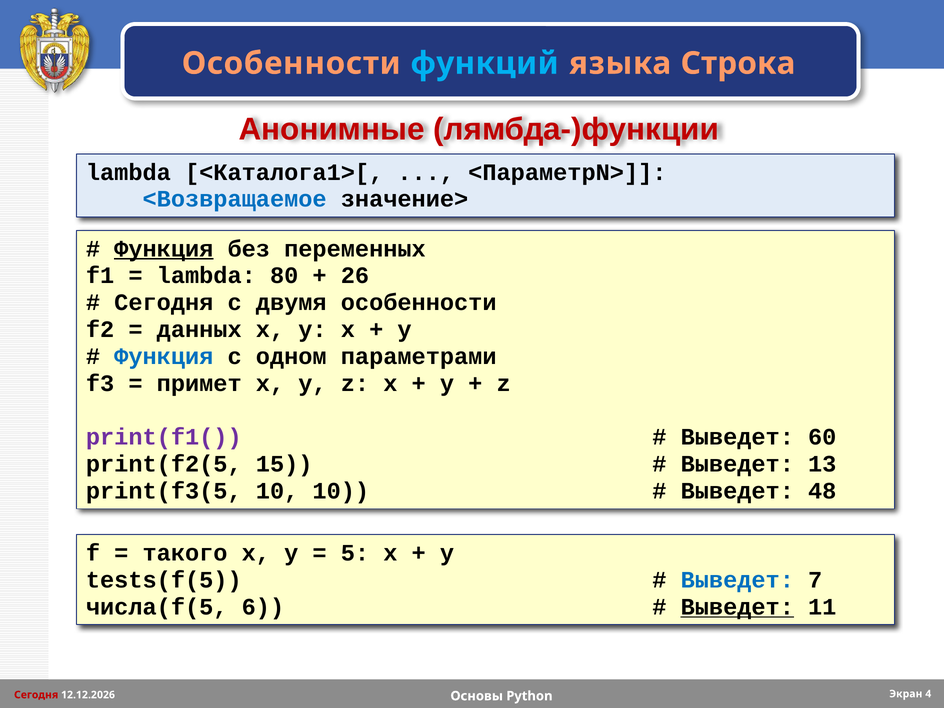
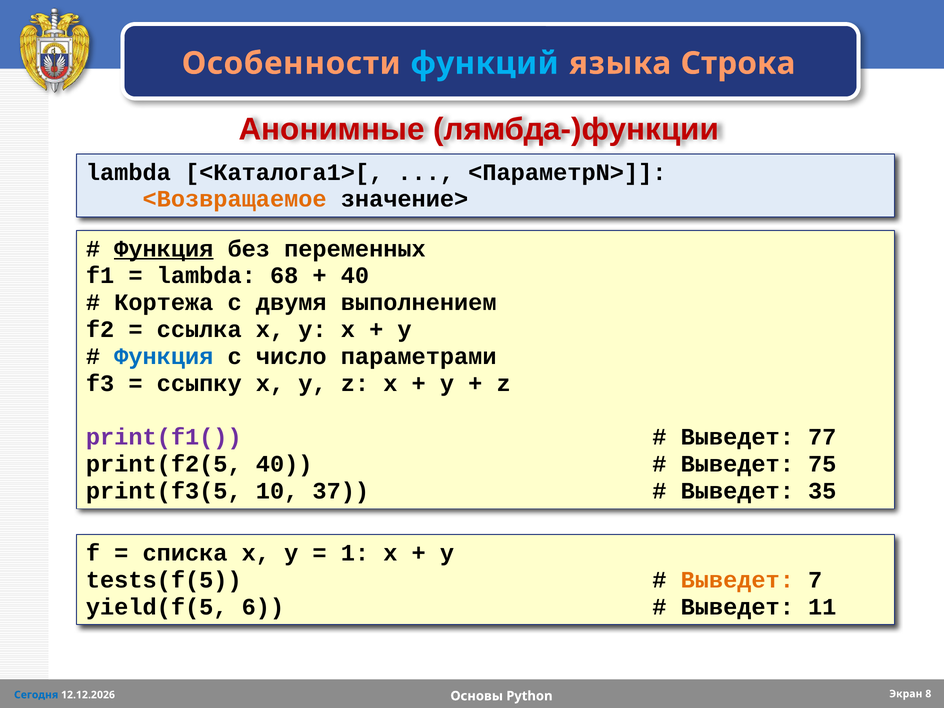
<Возвращаемое colour: blue -> orange
80: 80 -> 68
26 at (355, 276): 26 -> 40
Сегодня at (164, 303): Сегодня -> Кортежа
двумя особенности: особенности -> выполнением
данных: данных -> ссылка
одном: одном -> число
примет: примет -> ссыпку
60: 60 -> 77
print(f2(5 15: 15 -> 40
13: 13 -> 75
10 10: 10 -> 37
48: 48 -> 35
такого: такого -> списка
5: 5 -> 1
Выведет at (737, 580) colour: blue -> orange
числа(f(5: числа(f(5 -> yield(f(5
Выведет at (737, 607) underline: present -> none
Сегодня at (36, 695) colour: red -> blue
4: 4 -> 8
